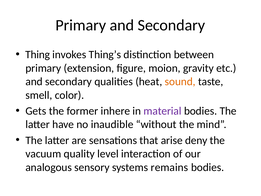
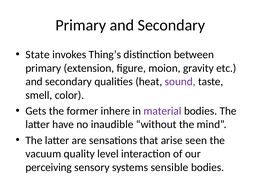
Thing: Thing -> State
sound colour: orange -> purple
deny: deny -> seen
analogous: analogous -> perceiving
remains: remains -> sensible
